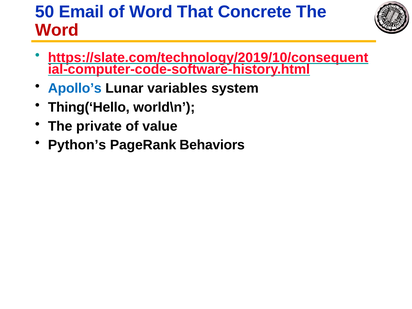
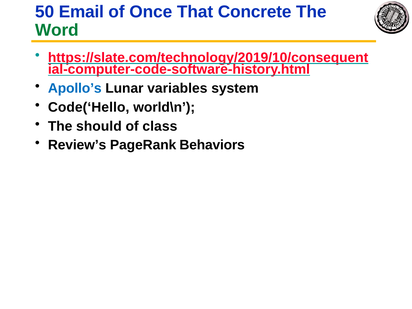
of Word: Word -> Once
Word at (57, 30) colour: red -> green
Thing(‘Hello: Thing(‘Hello -> Code(‘Hello
private: private -> should
value: value -> class
Python’s: Python’s -> Review’s
